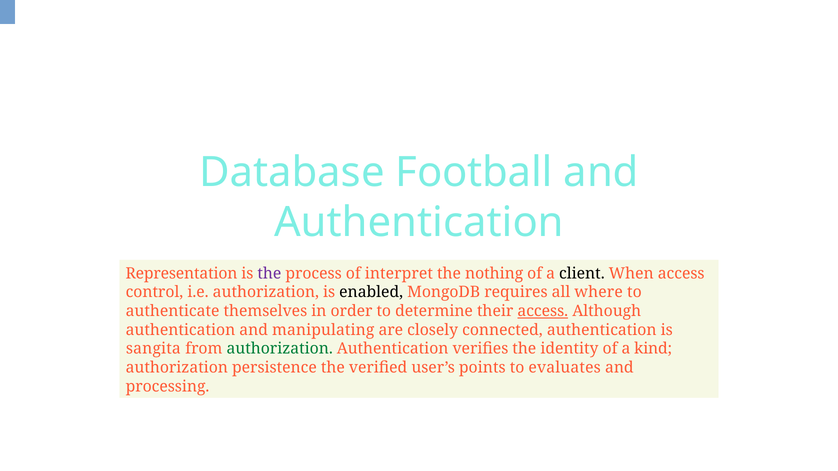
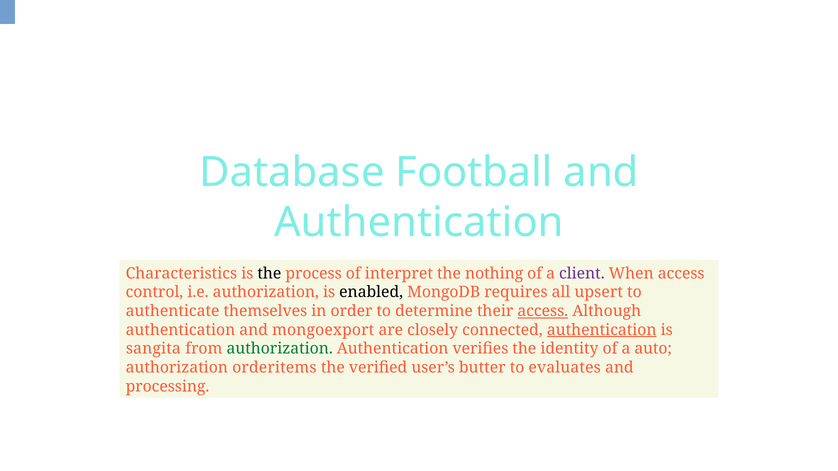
Representation: Representation -> Characteristics
the at (269, 274) colour: purple -> black
client colour: black -> purple
where: where -> upsert
manipulating: manipulating -> mongoexport
authentication at (602, 330) underline: none -> present
kind: kind -> auto
persistence: persistence -> orderitems
points: points -> butter
